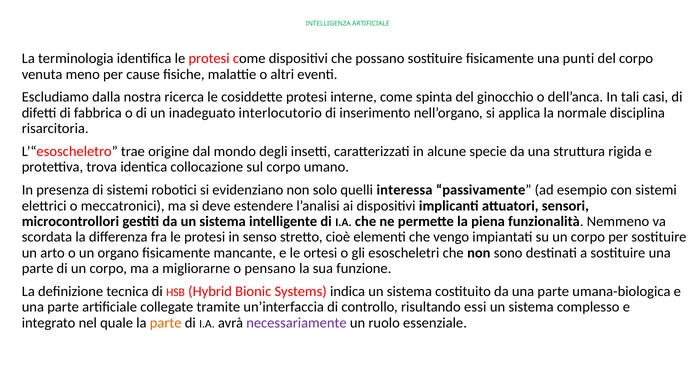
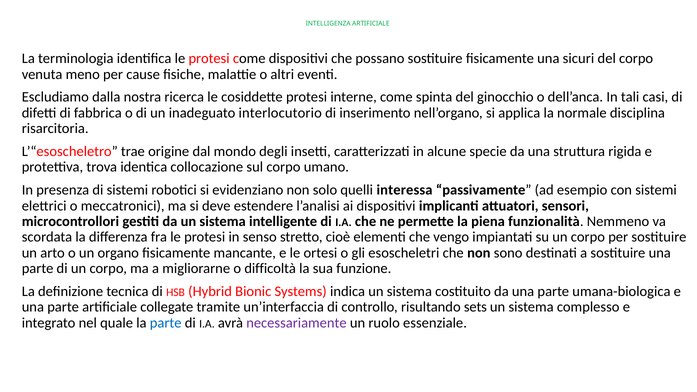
punti: punti -> sicuri
pensano: pensano -> difficoltà
essi: essi -> sets
parte at (166, 323) colour: orange -> blue
